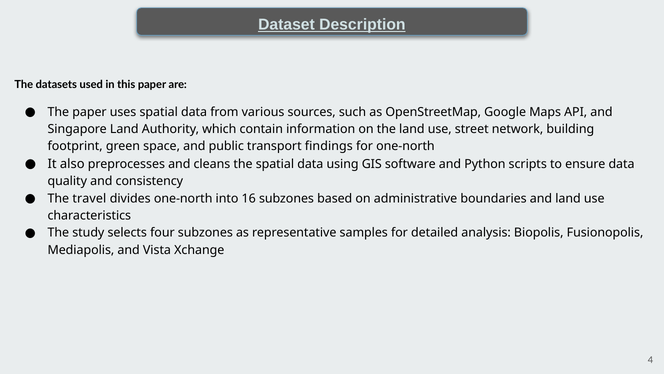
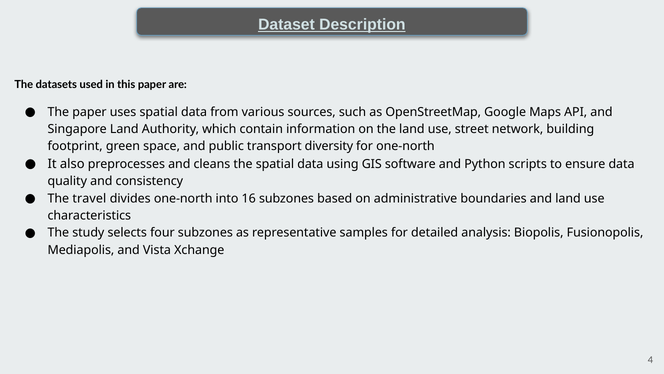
findings: findings -> diversity
